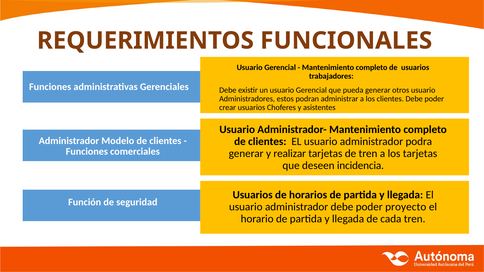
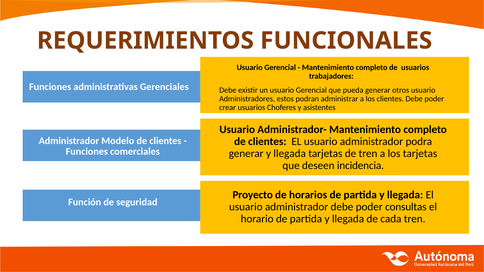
generar y realizar: realizar -> llegada
Usuarios at (253, 195): Usuarios -> Proyecto
proyecto: proyecto -> consultas
